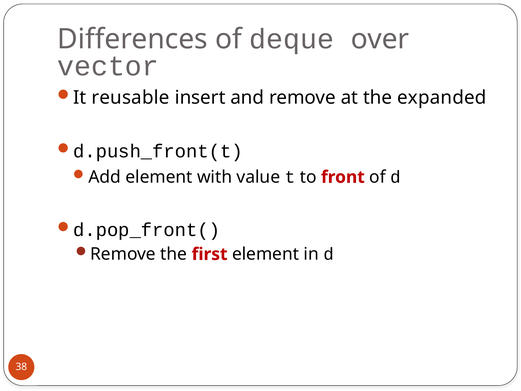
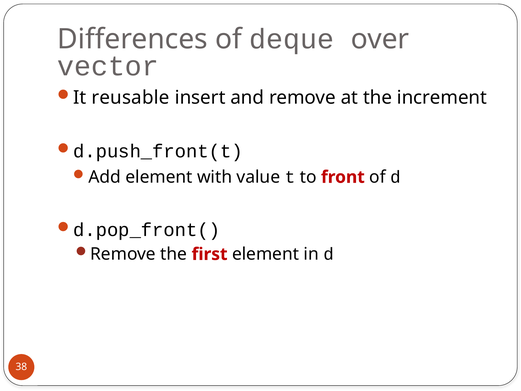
expanded: expanded -> increment
